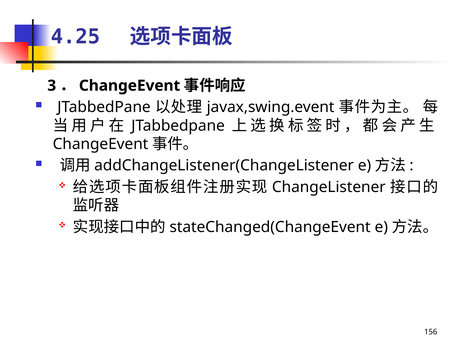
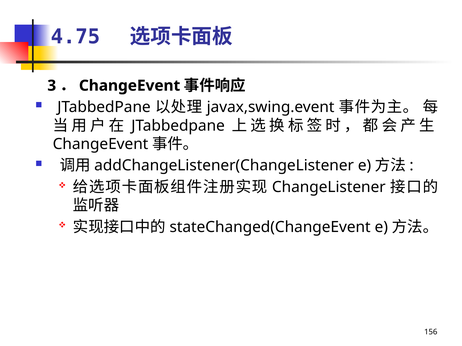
4.25: 4.25 -> 4.75
